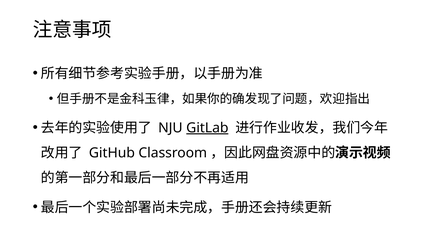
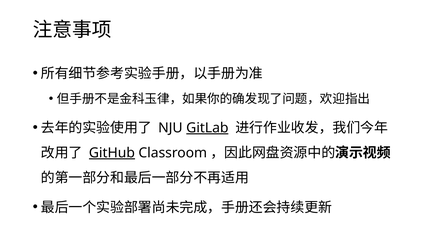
GitHub underline: none -> present
